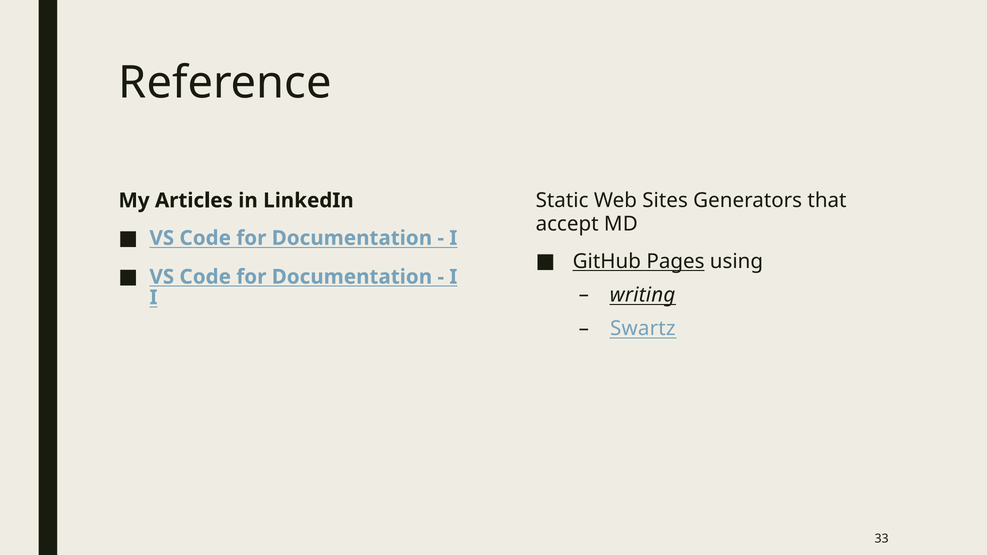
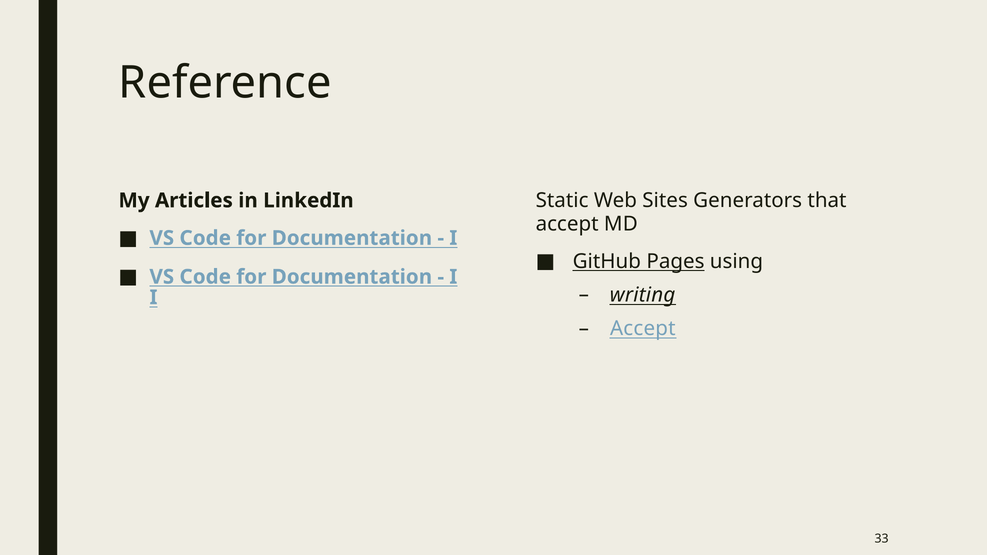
Swartz at (643, 329): Swartz -> Accept
